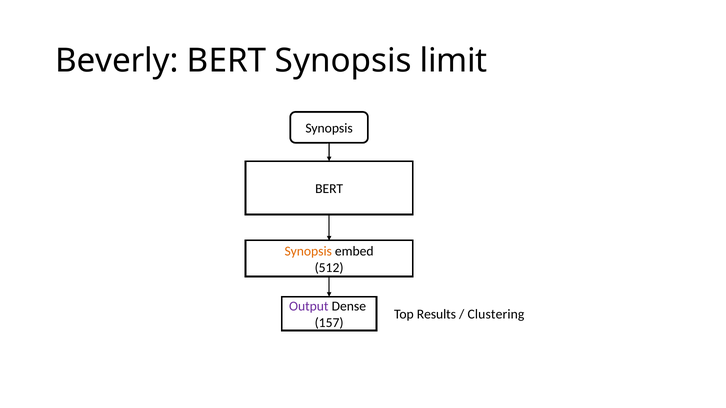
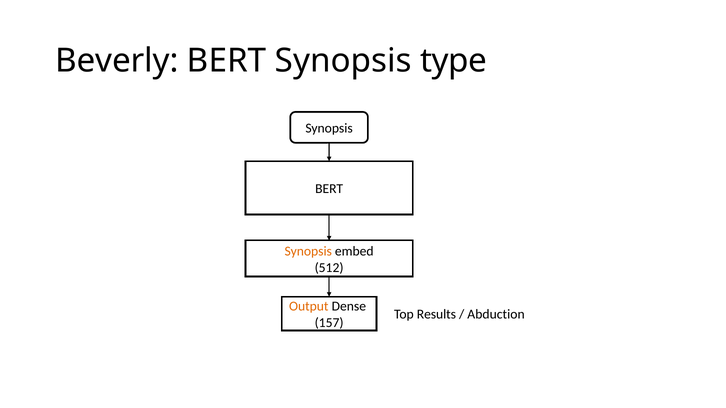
limit: limit -> type
Output colour: purple -> orange
Clustering: Clustering -> Abduction
